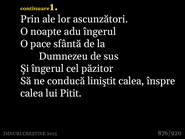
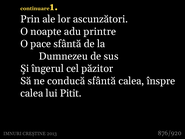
adu îngerul: îngerul -> printre
conducă liniştit: liniştit -> sfântă
